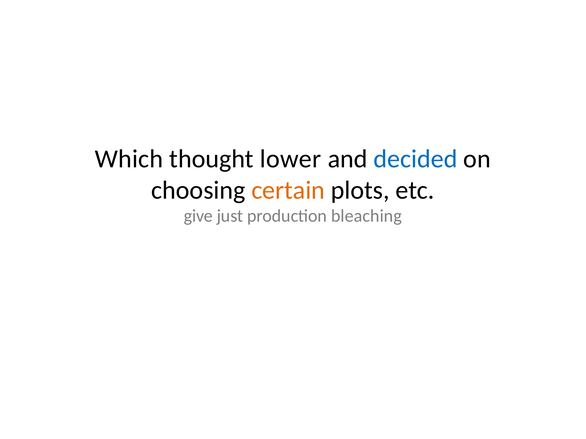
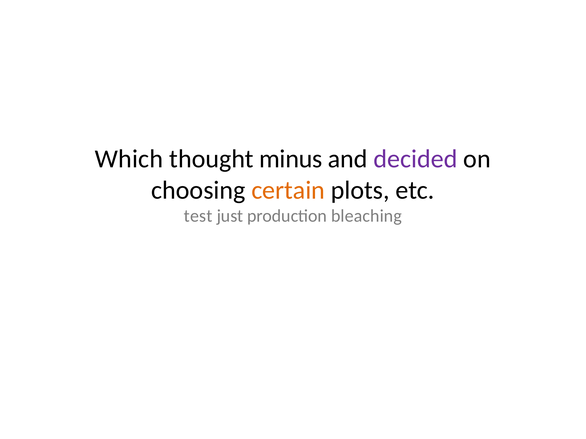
lower: lower -> minus
decided colour: blue -> purple
give: give -> test
